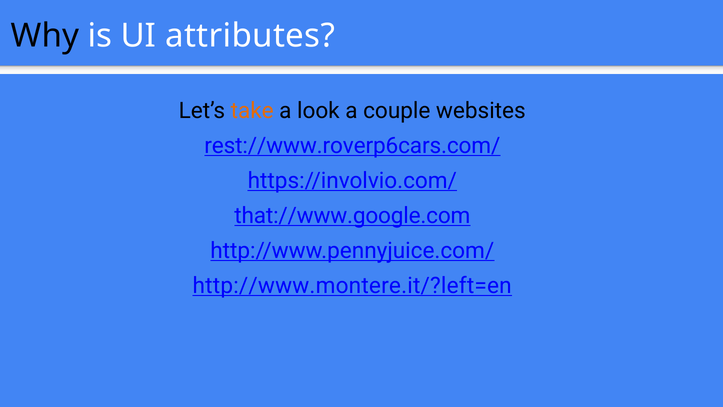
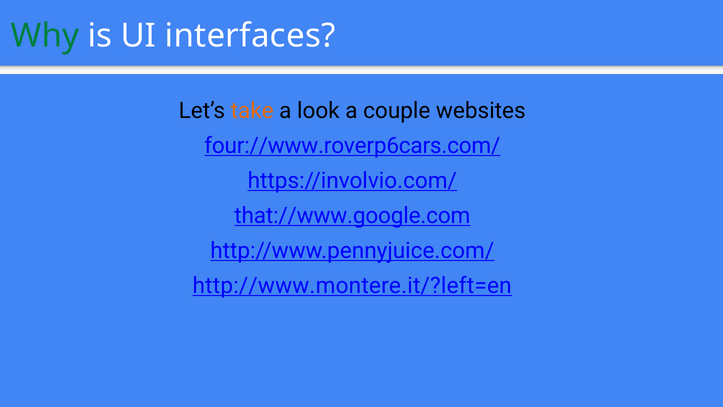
Why colour: black -> green
attributes: attributes -> interfaces
rest://www.roverp6cars.com/: rest://www.roverp6cars.com/ -> four://www.roverp6cars.com/
